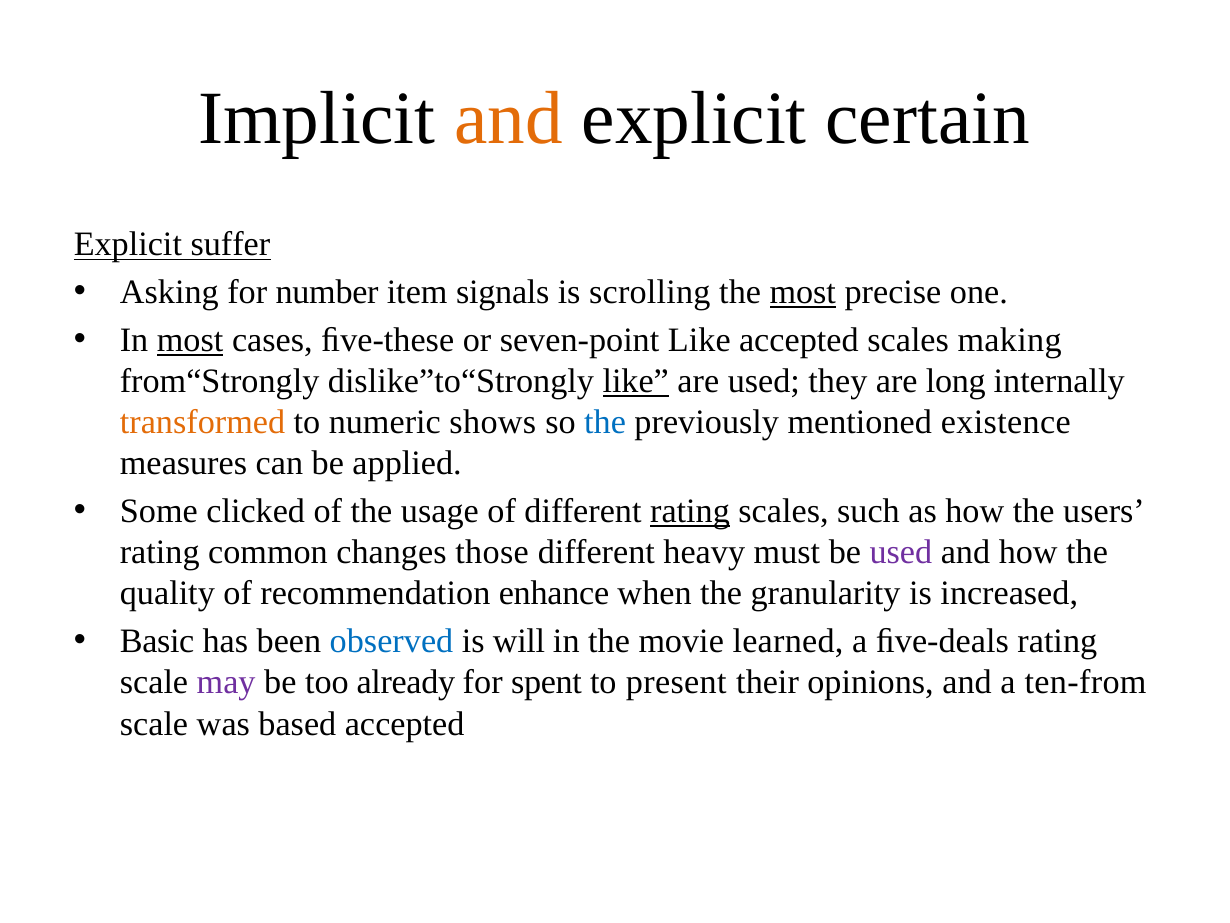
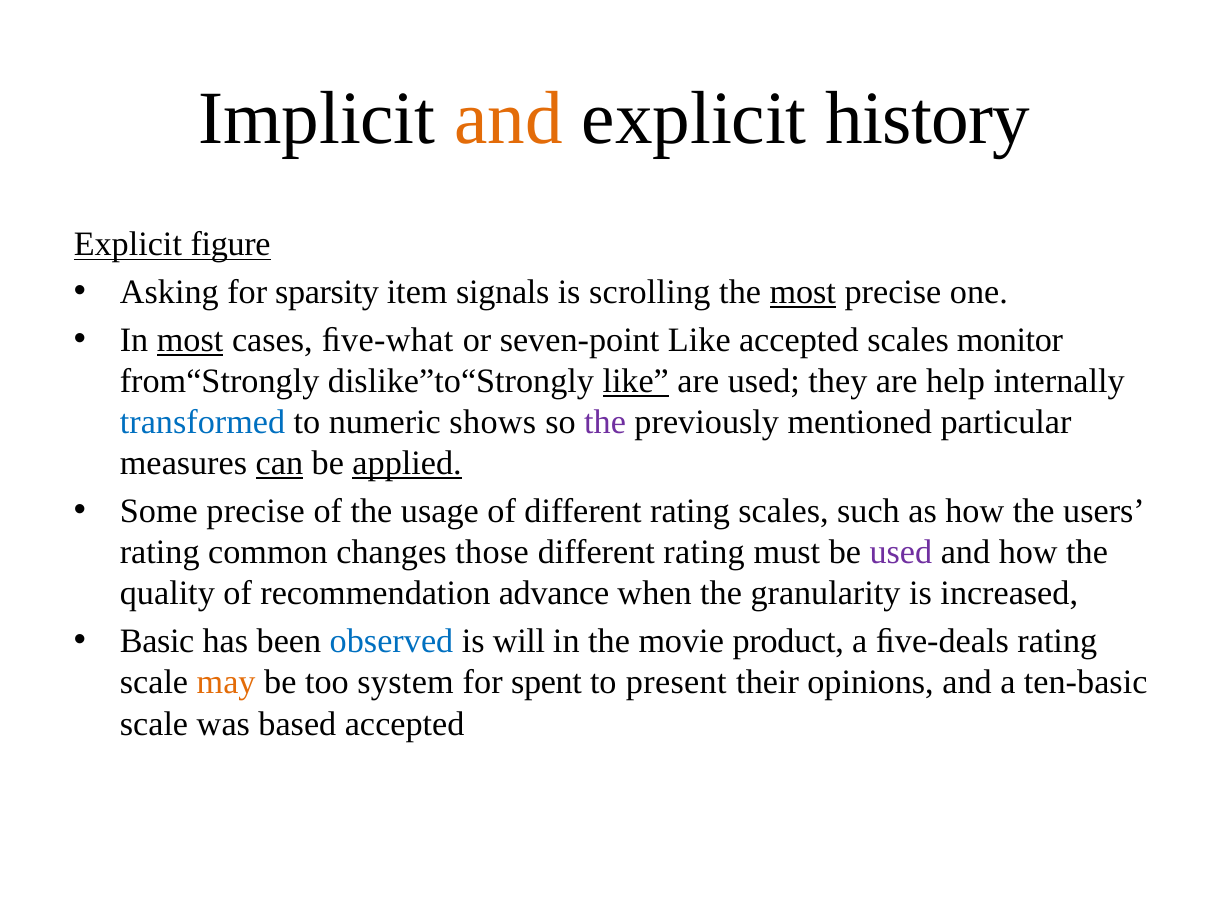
certain: certain -> history
suffer: suffer -> figure
number: number -> sparsity
ﬁve-these: ﬁve-these -> ﬁve-what
making: making -> monitor
long: long -> help
transformed colour: orange -> blue
the at (605, 422) colour: blue -> purple
existence: existence -> particular
can underline: none -> present
applied underline: none -> present
Some clicked: clicked -> precise
rating at (690, 511) underline: present -> none
heavy at (704, 552): heavy -> rating
enhance: enhance -> advance
learned: learned -> product
may colour: purple -> orange
already: already -> system
ten-from: ten-from -> ten-basic
